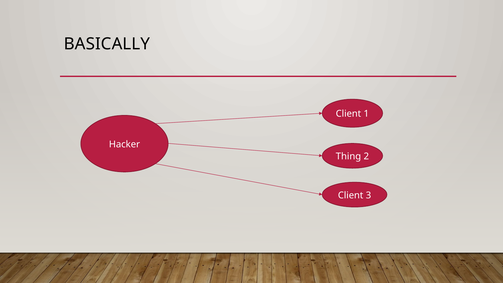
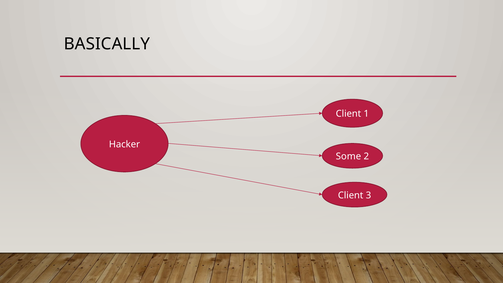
Thing: Thing -> Some
